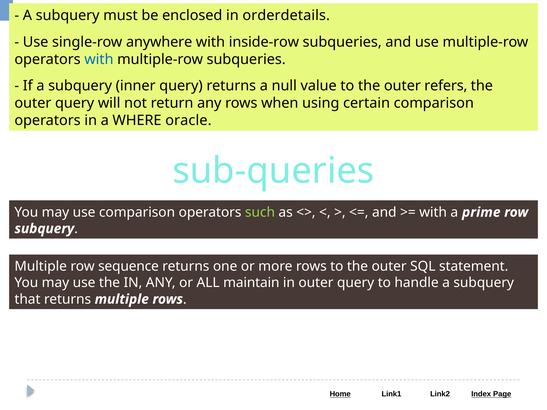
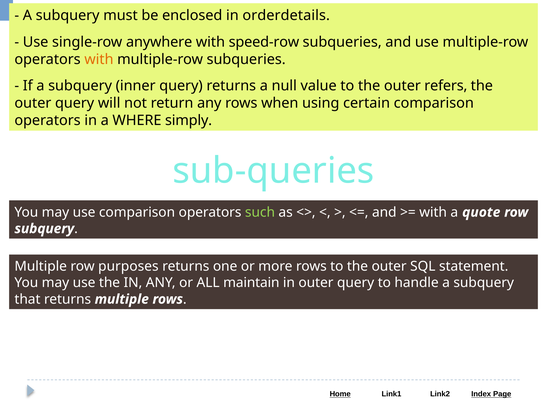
inside-row: inside-row -> speed-row
with at (99, 59) colour: blue -> orange
oracle: oracle -> simply
prime: prime -> quote
sequence: sequence -> purposes
